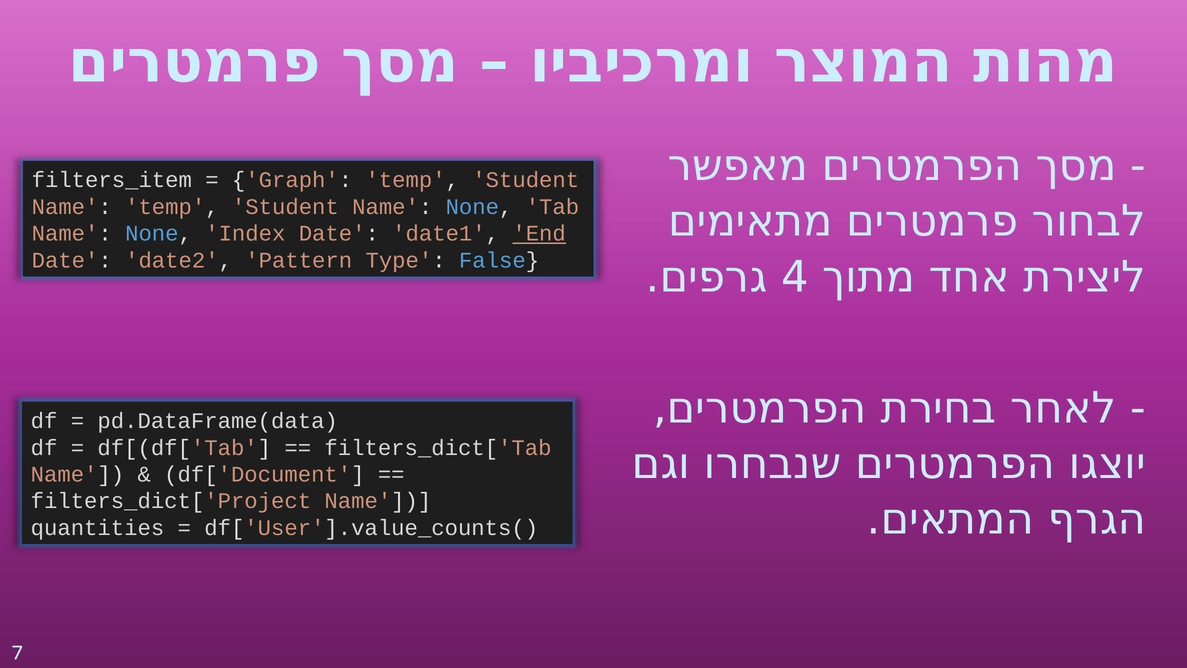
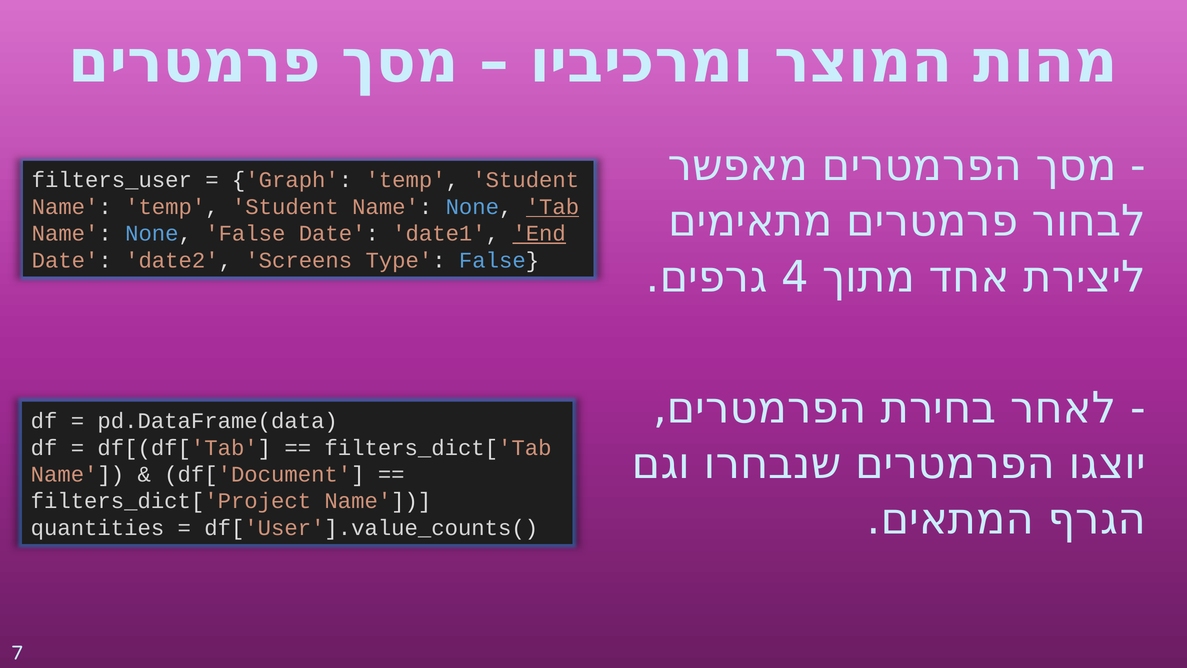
filters_item: filters_item -> filters_user
Tab underline: none -> present
None Index: Index -> False
Pattern: Pattern -> Screens
